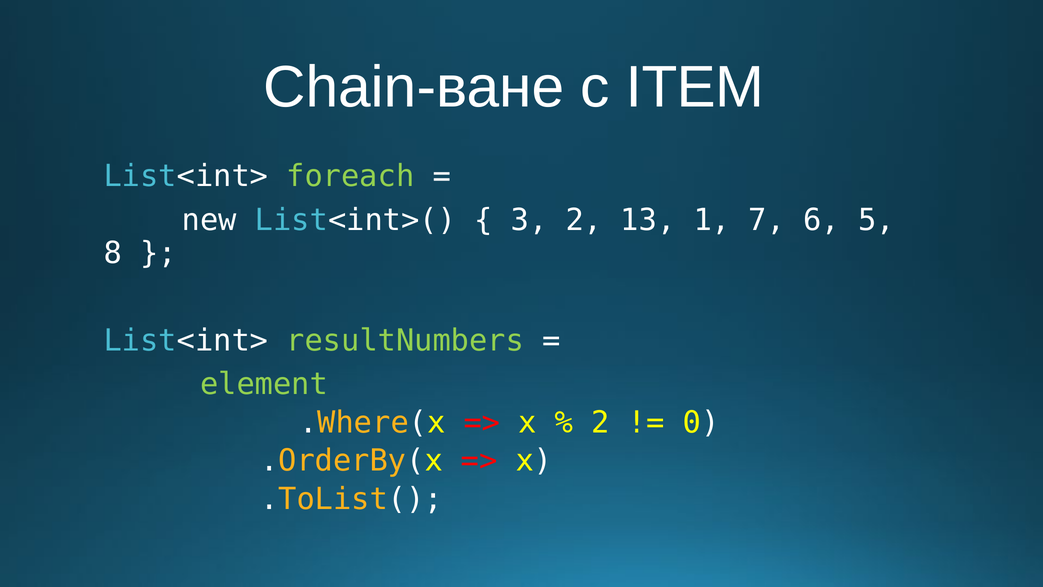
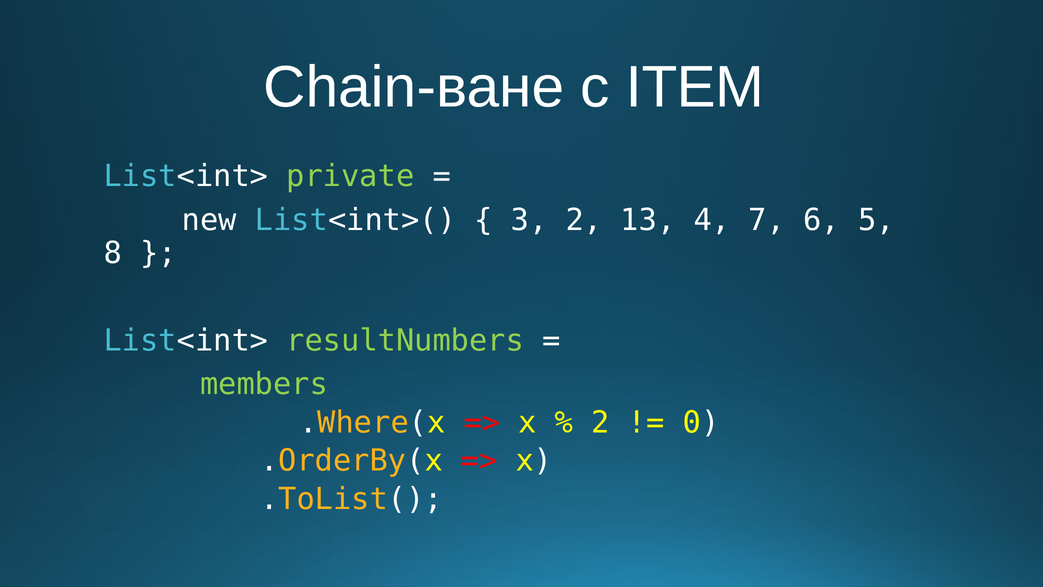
foreach: foreach -> private
1: 1 -> 4
element: element -> members
